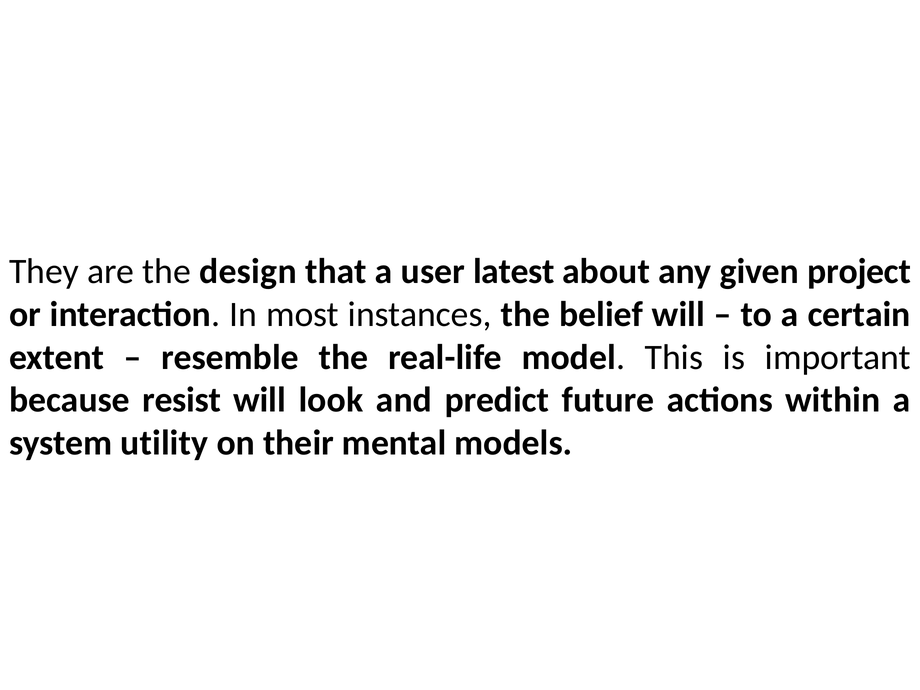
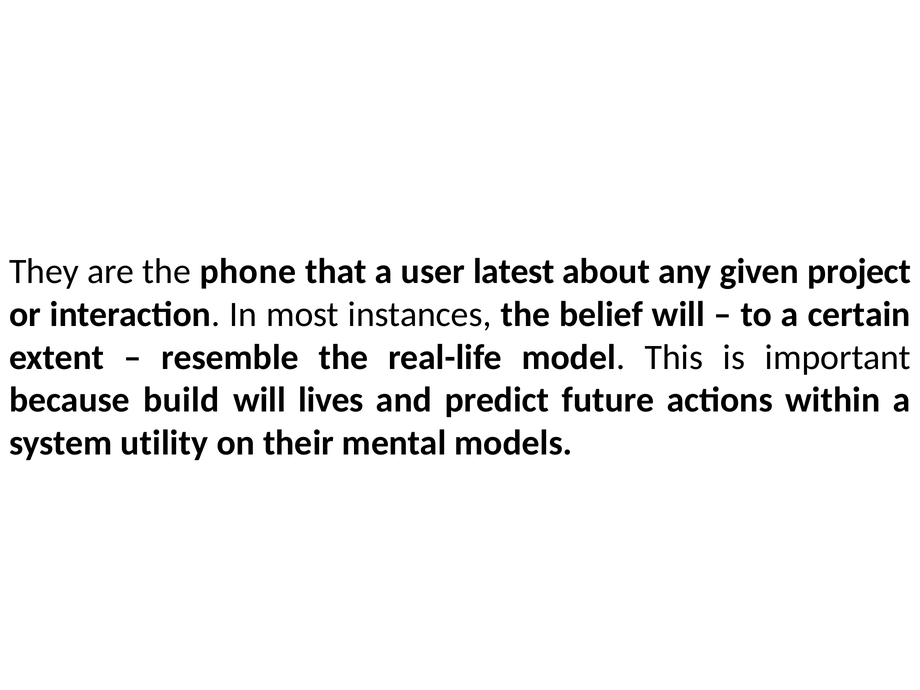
design: design -> phone
resist: resist -> build
look: look -> lives
